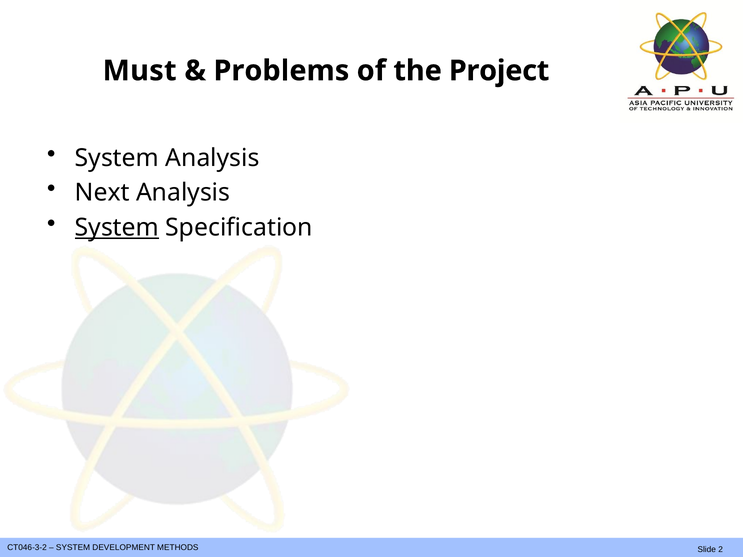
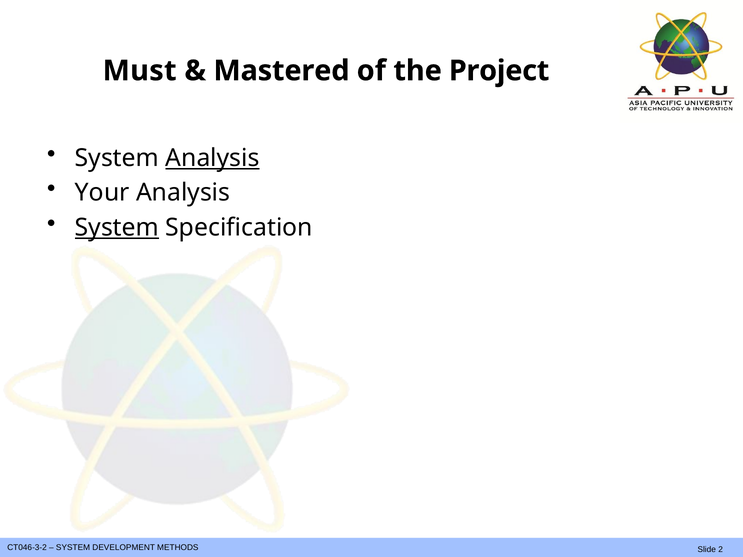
Problems: Problems -> Mastered
Analysis at (212, 158) underline: none -> present
Next: Next -> Your
